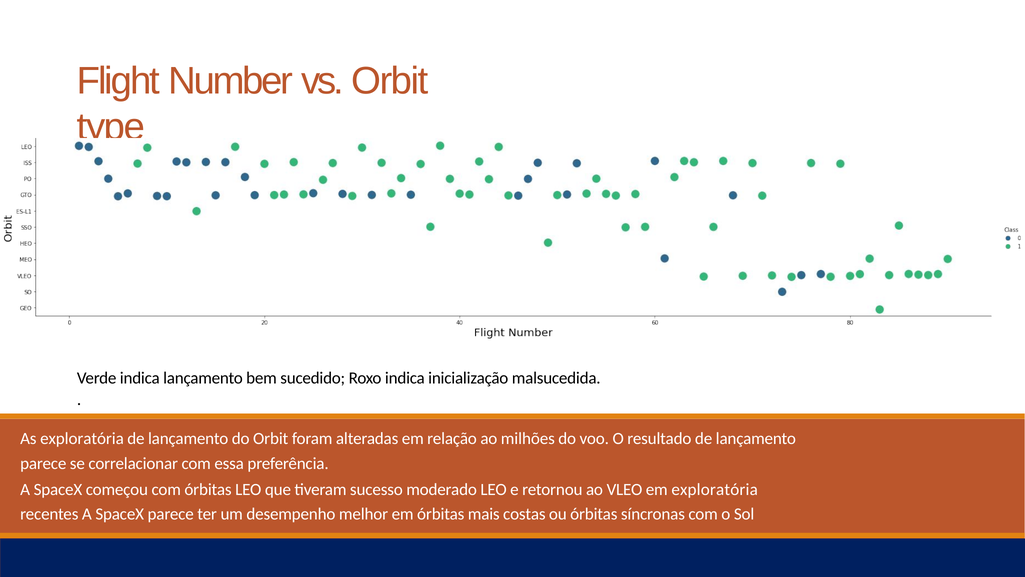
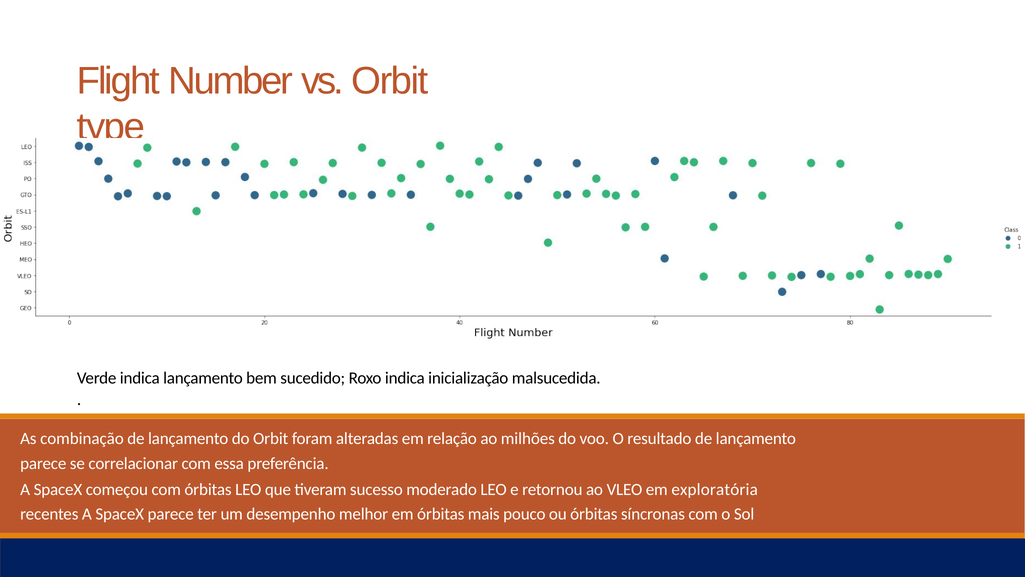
As exploratória: exploratória -> combinação
costas: costas -> pouco
